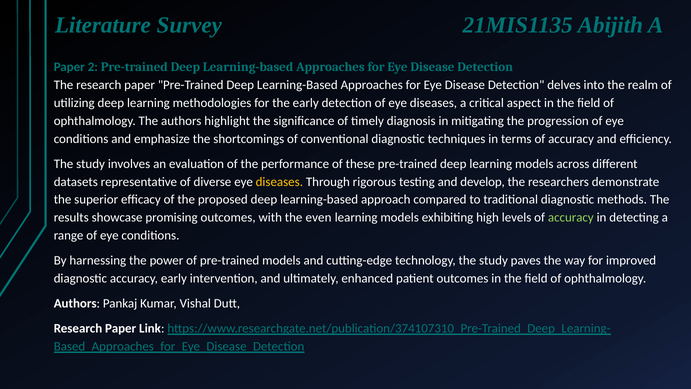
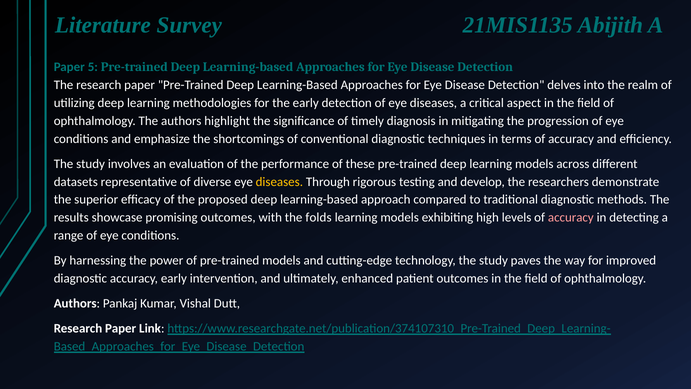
2: 2 -> 5
even: even -> folds
accuracy at (571, 217) colour: light green -> pink
